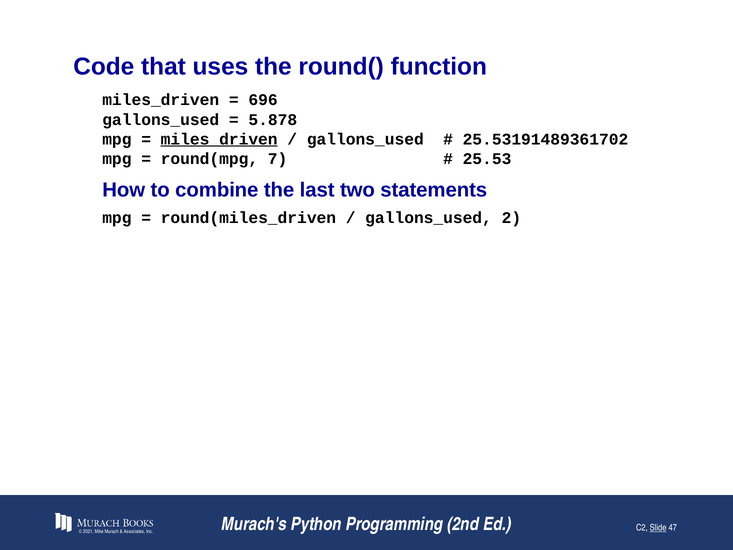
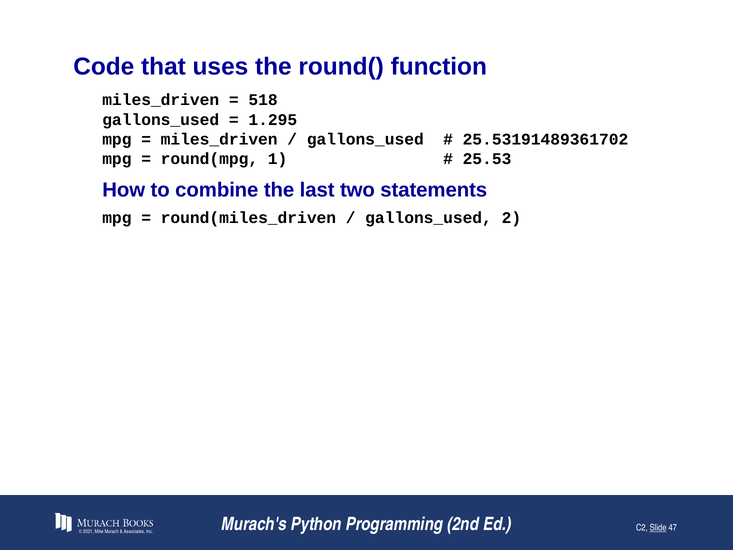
696: 696 -> 518
5.878: 5.878 -> 1.295
miles_driven at (219, 139) underline: present -> none
7: 7 -> 1
